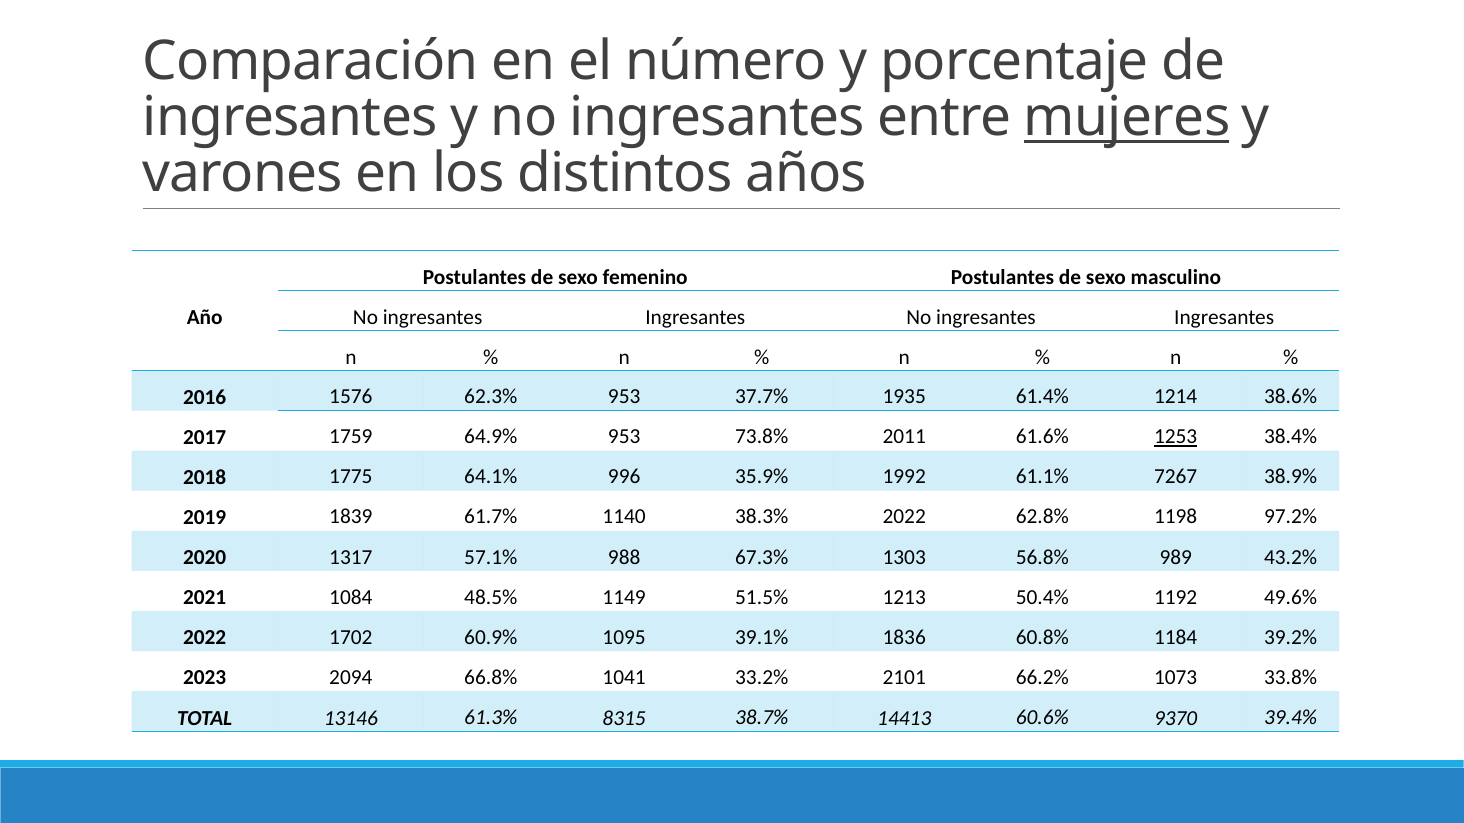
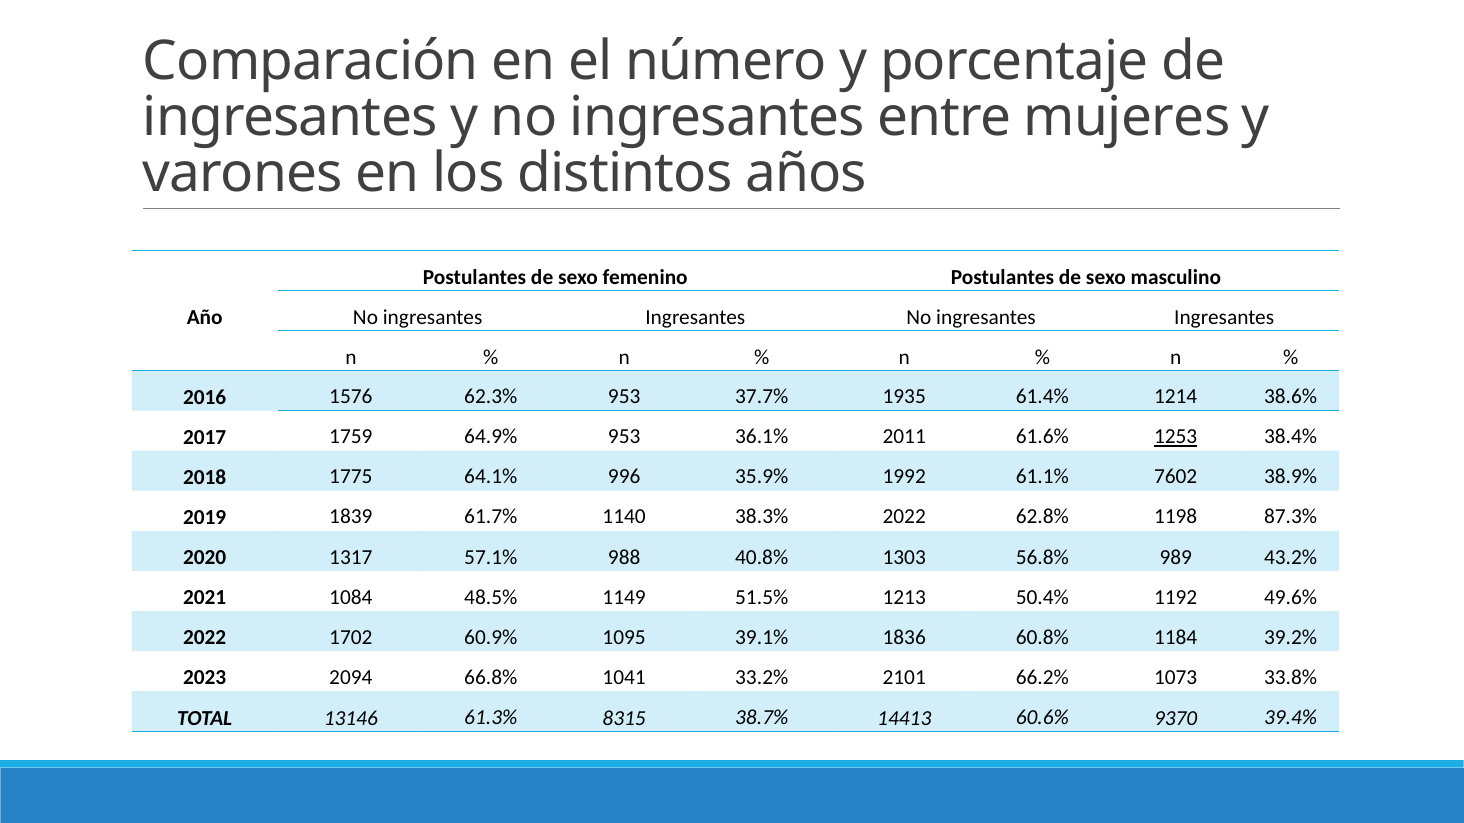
mujeres underline: present -> none
73.8%: 73.8% -> 36.1%
7267: 7267 -> 7602
97.2%: 97.2% -> 87.3%
67.3%: 67.3% -> 40.8%
